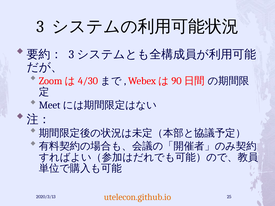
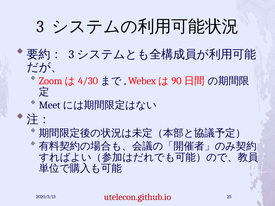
utelecon.github.io colour: orange -> red
